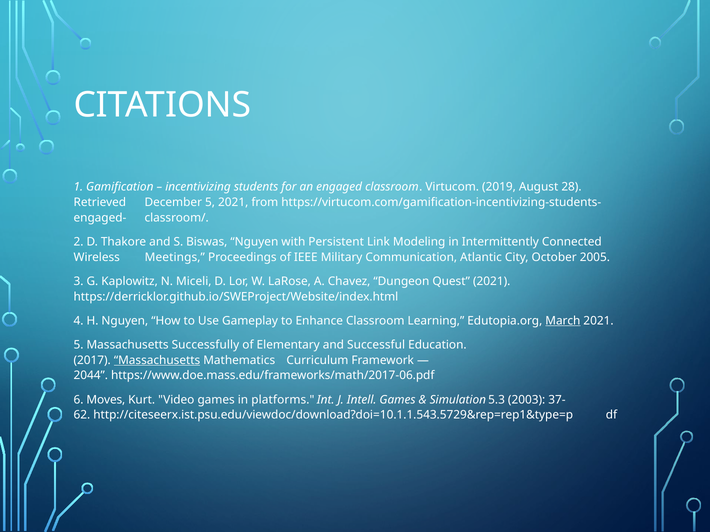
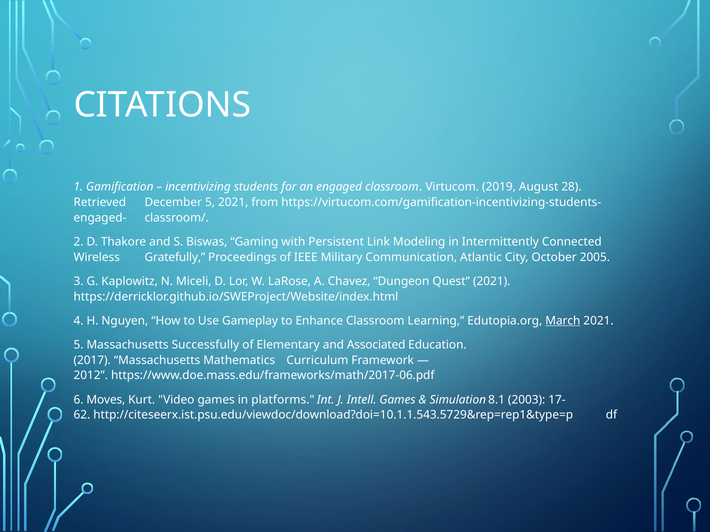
Biswas Nguyen: Nguyen -> Gaming
Meetings: Meetings -> Gratefully
Successful: Successful -> Associated
Massachusetts at (157, 361) underline: present -> none
2044: 2044 -> 2012
5.3: 5.3 -> 8.1
37-: 37- -> 17-
